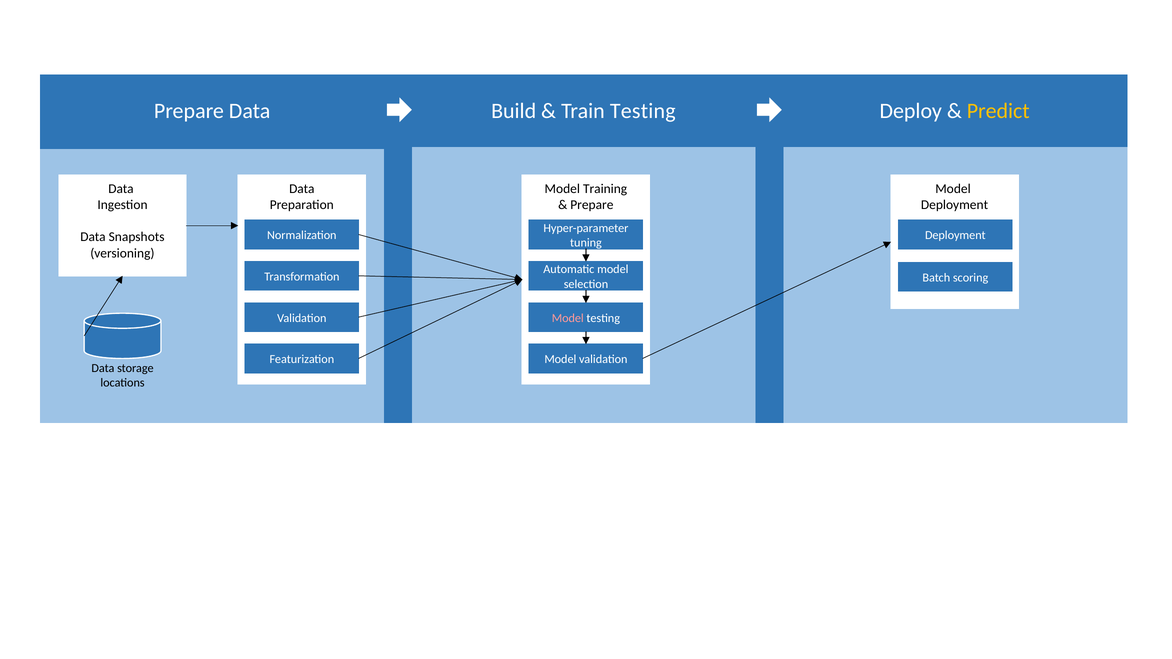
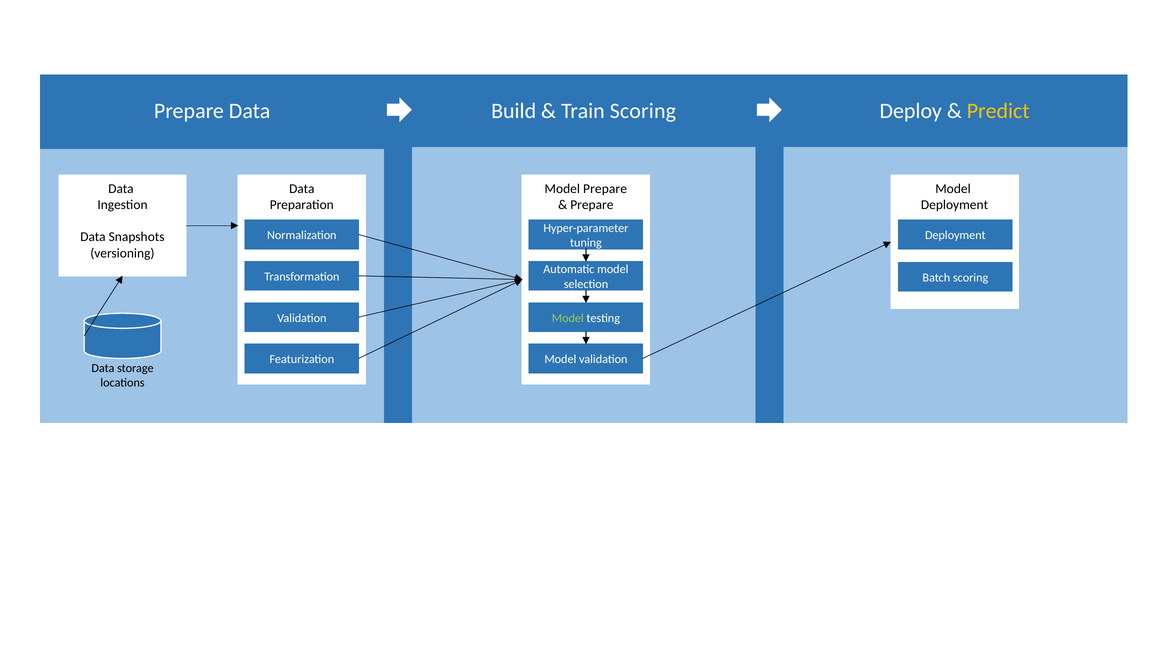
Train Testing: Testing -> Scoring
Model Training: Training -> Prepare
Model at (568, 318) colour: pink -> light green
